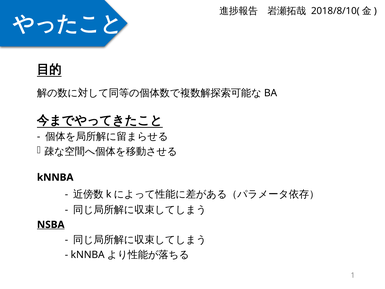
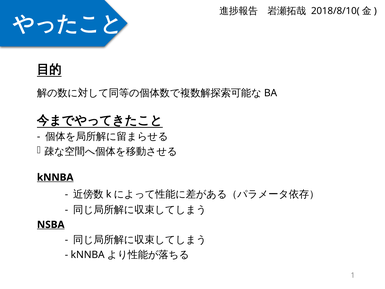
kNNBA underline: none -> present
